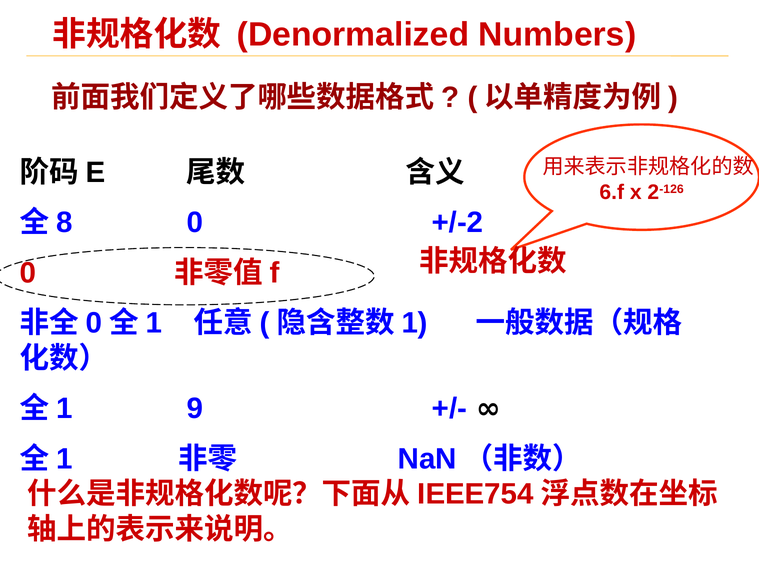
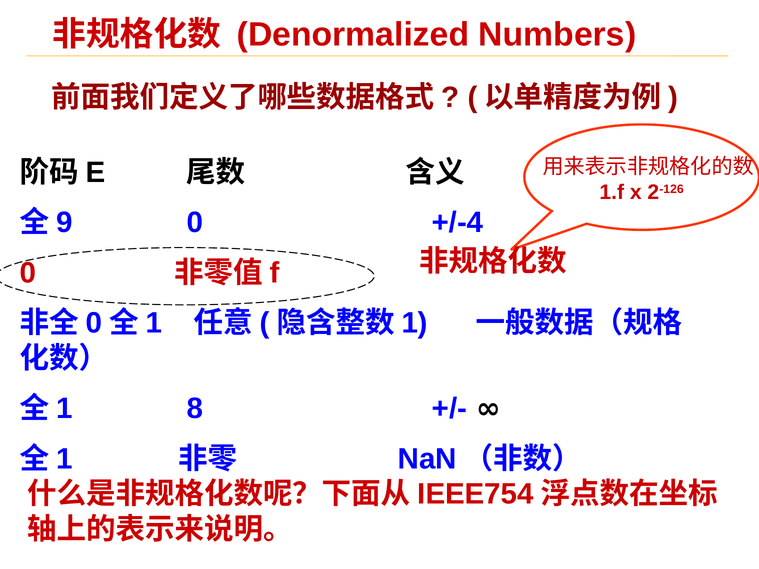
6.f: 6.f -> 1.f
8: 8 -> 9
+/-2: +/-2 -> +/-4
9: 9 -> 8
